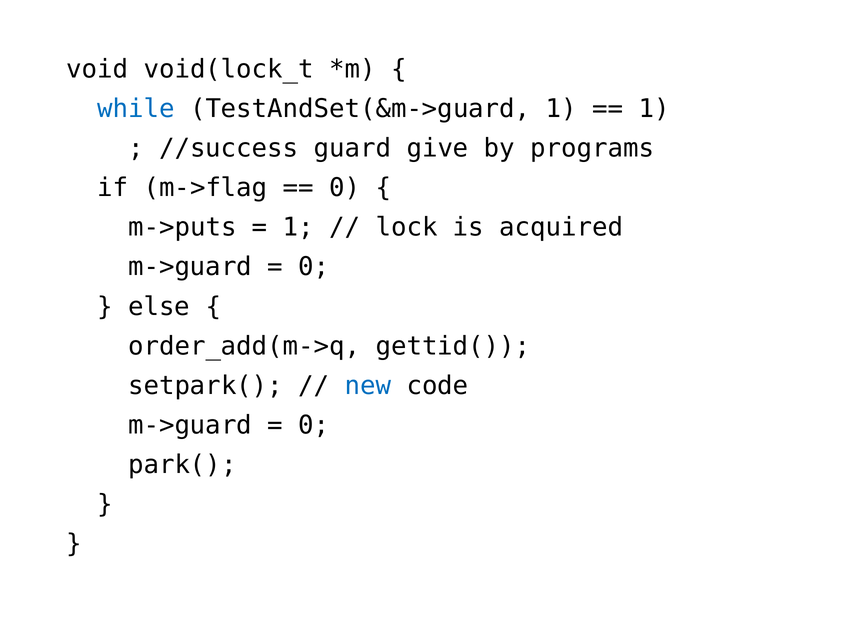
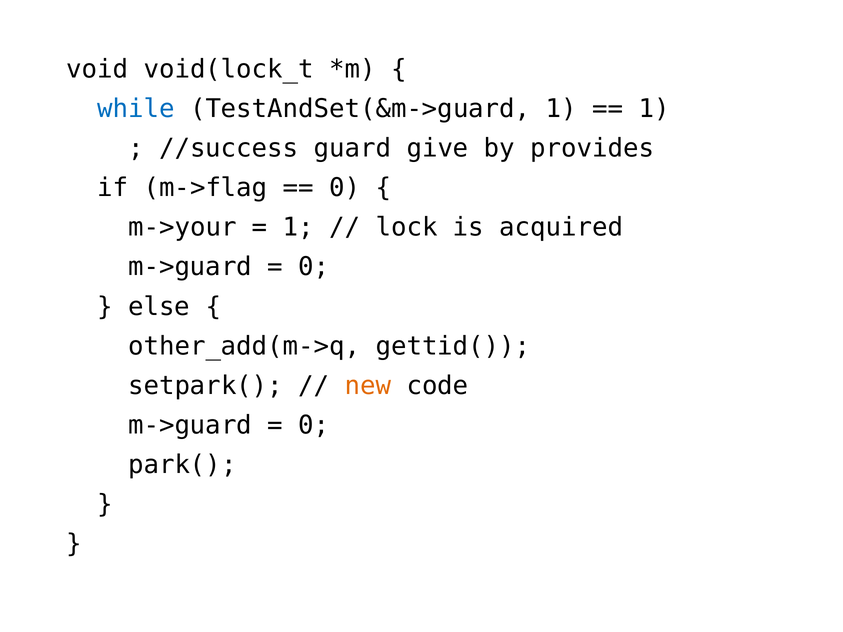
programs: programs -> provides
m->puts: m->puts -> m->your
order_add(m->q: order_add(m->q -> other_add(m->q
new colour: blue -> orange
